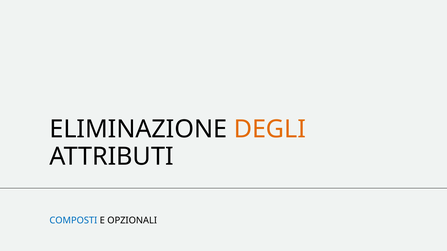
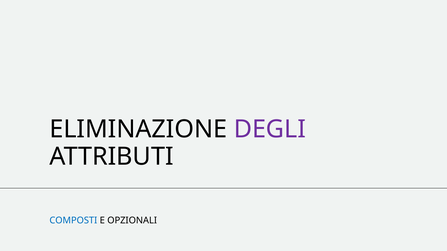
DEGLI colour: orange -> purple
